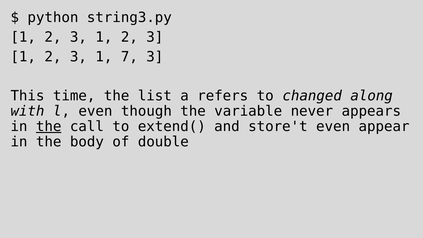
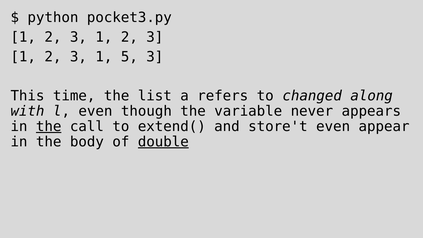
string3.py: string3.py -> pocket3.py
7: 7 -> 5
double underline: none -> present
